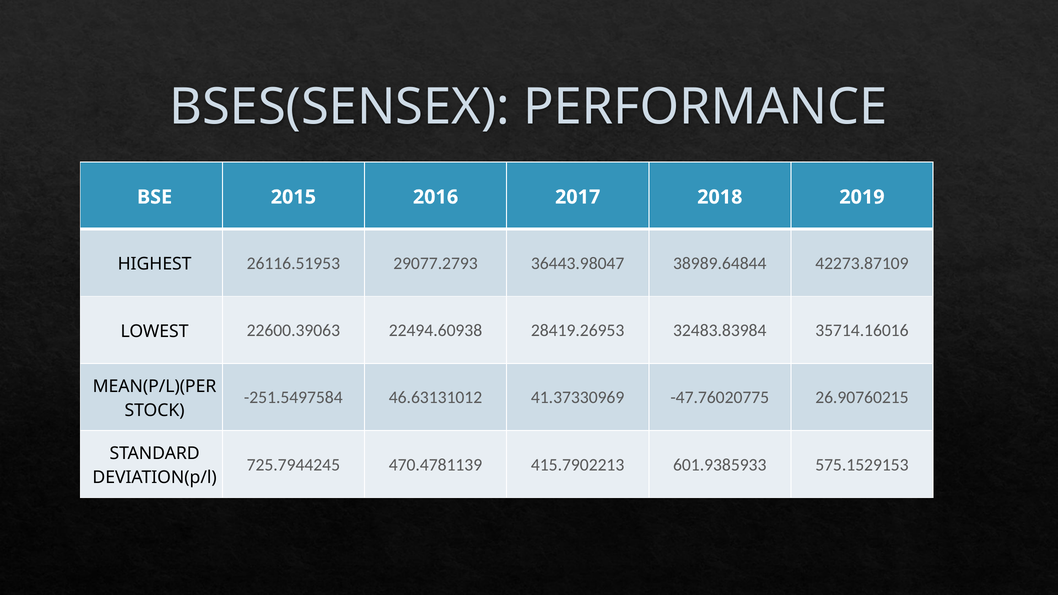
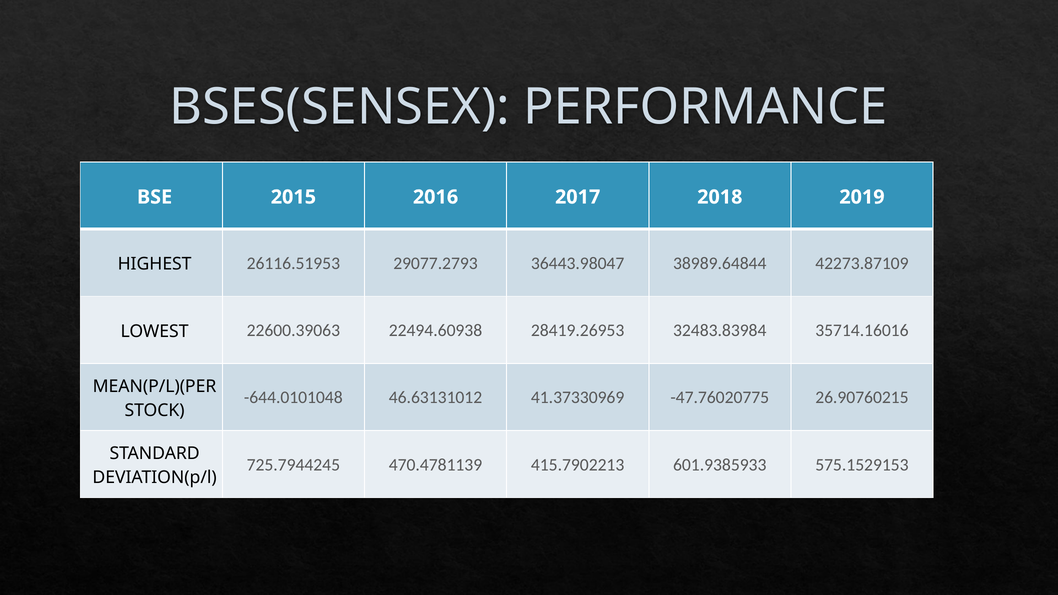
-251.5497584: -251.5497584 -> -644.0101048
